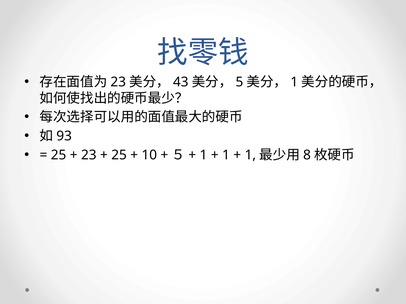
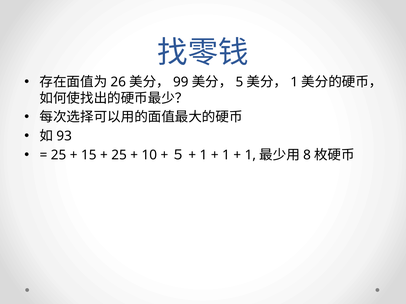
23 at (118, 82): 23 -> 26
43: 43 -> 99
23 at (89, 155): 23 -> 15
